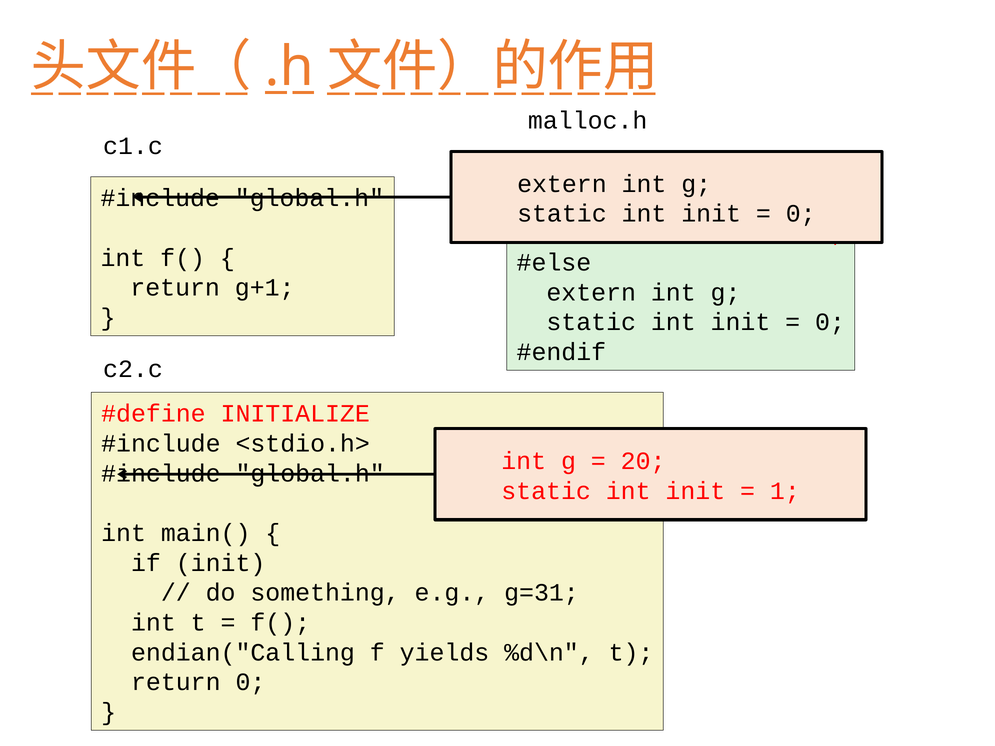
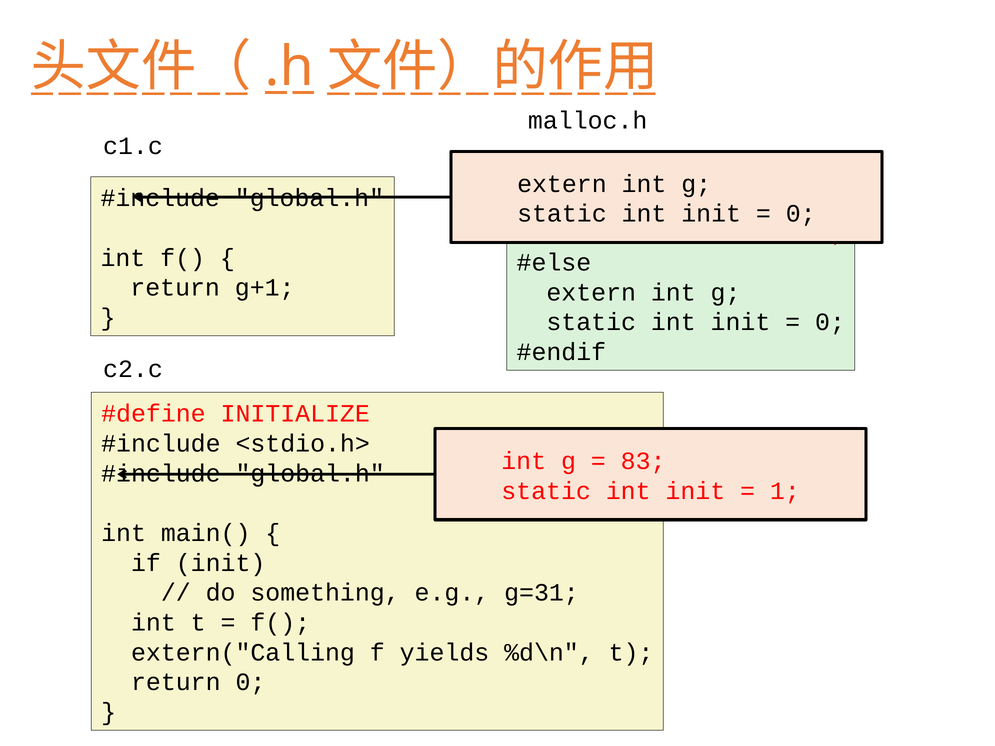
20: 20 -> 83
endian("Calling: endian("Calling -> extern("Calling
